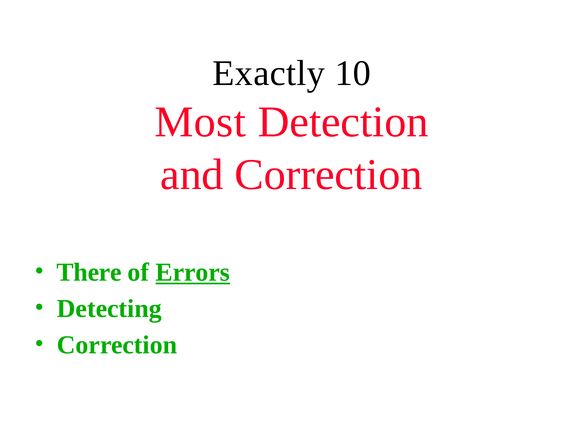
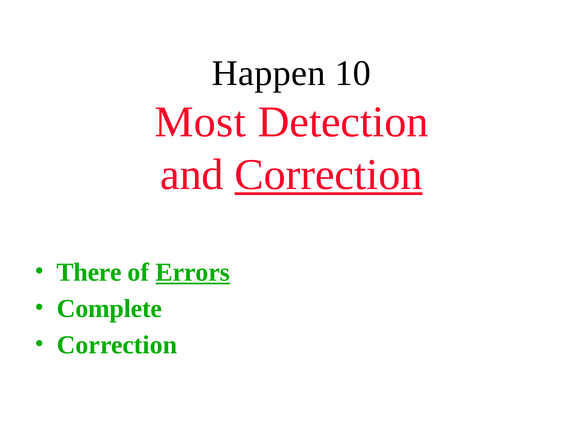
Exactly: Exactly -> Happen
Correction at (329, 175) underline: none -> present
Detecting: Detecting -> Complete
